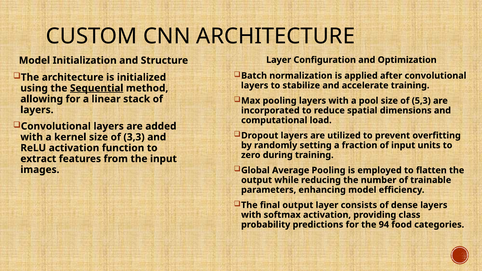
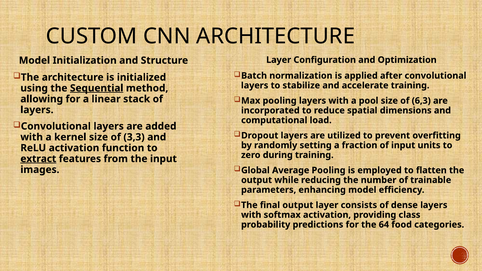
5,3: 5,3 -> 6,3
extract underline: none -> present
94: 94 -> 64
